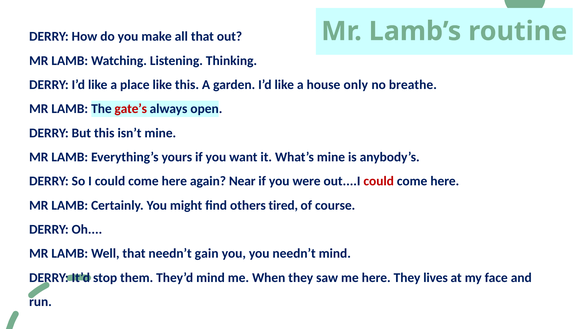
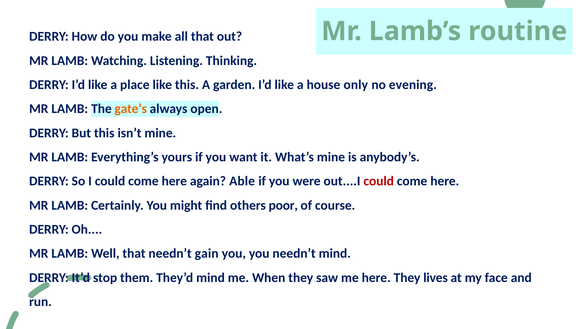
breathe: breathe -> evening
gate’s colour: red -> orange
Near: Near -> Able
tired: tired -> poor
